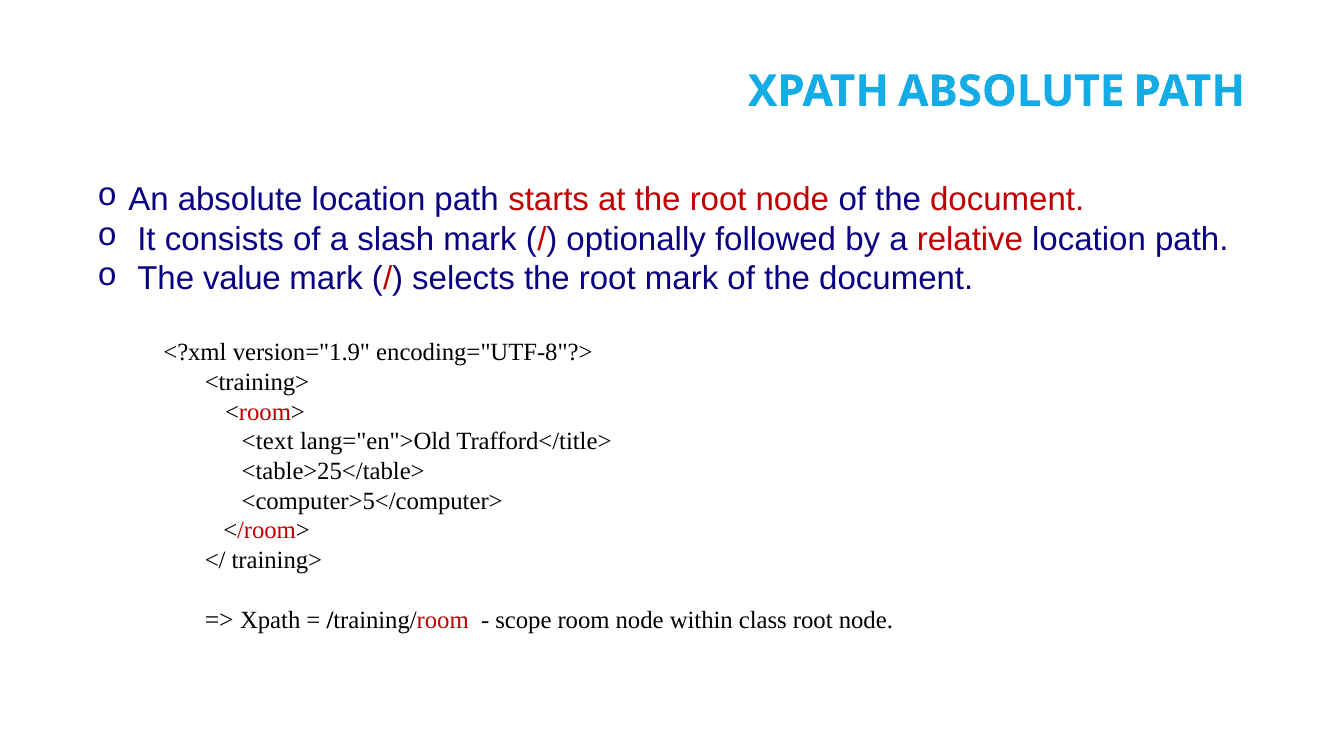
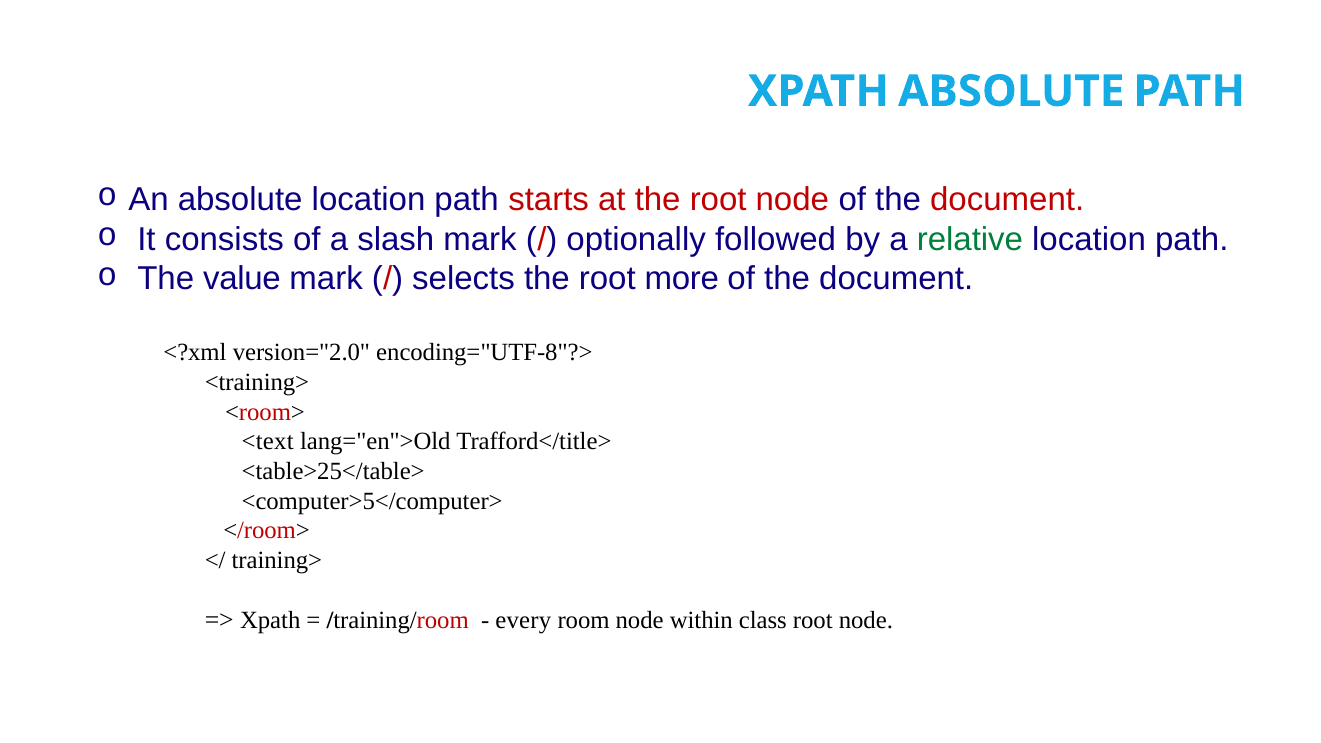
relative colour: red -> green
root mark: mark -> more
version="1.9: version="1.9 -> version="2.0
scope: scope -> every
